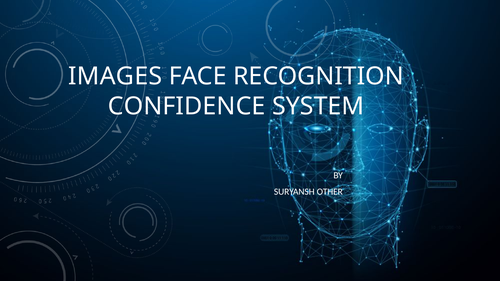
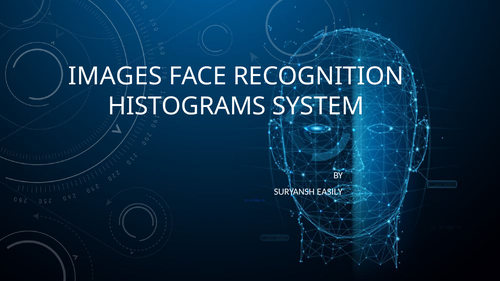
CONFIDENCE: CONFIDENCE -> HISTOGRAMS
OTHER: OTHER -> EASILY
